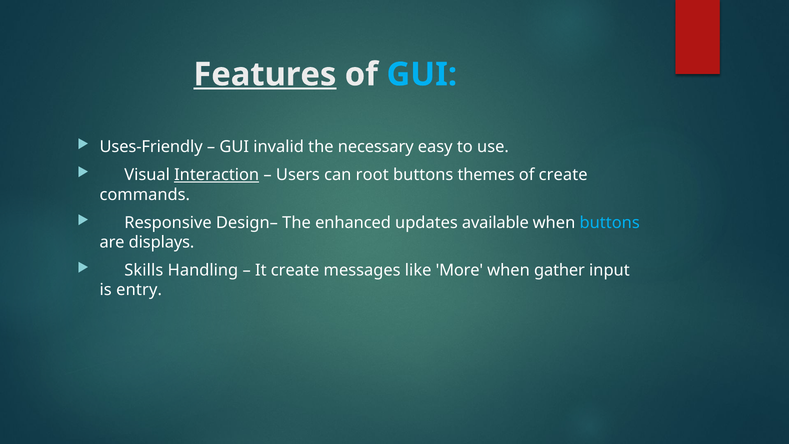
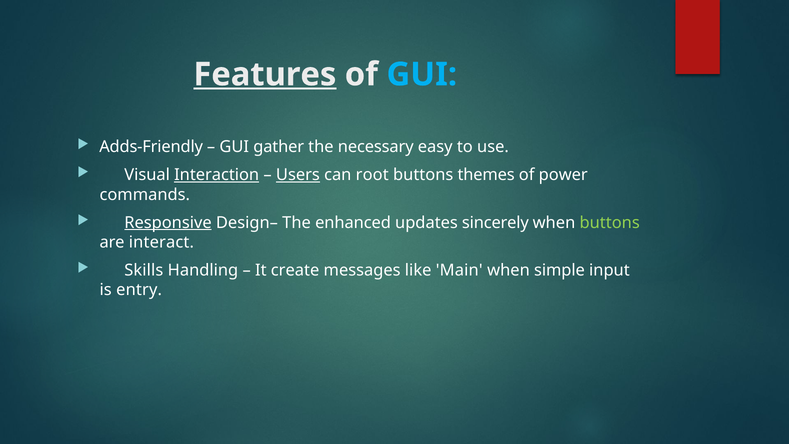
Uses-Friendly: Uses-Friendly -> Adds-Friendly
invalid: invalid -> gather
Users underline: none -> present
of create: create -> power
Responsive underline: none -> present
available: available -> sincerely
buttons at (610, 222) colour: light blue -> light green
displays: displays -> interact
More: More -> Main
gather: gather -> simple
